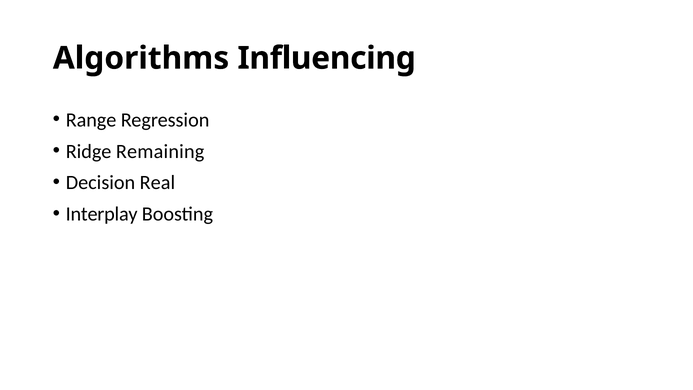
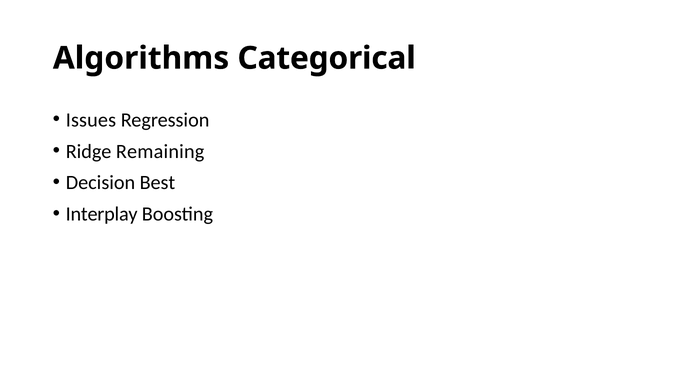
Influencing: Influencing -> Categorical
Range: Range -> Issues
Real: Real -> Best
